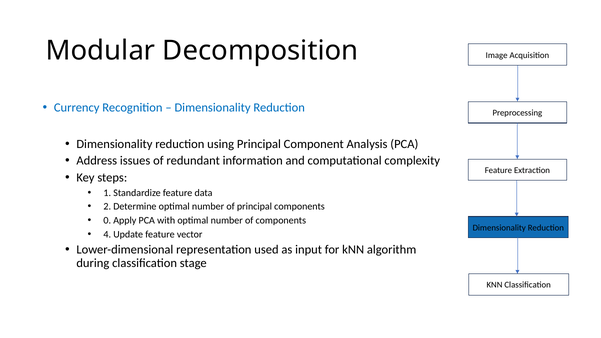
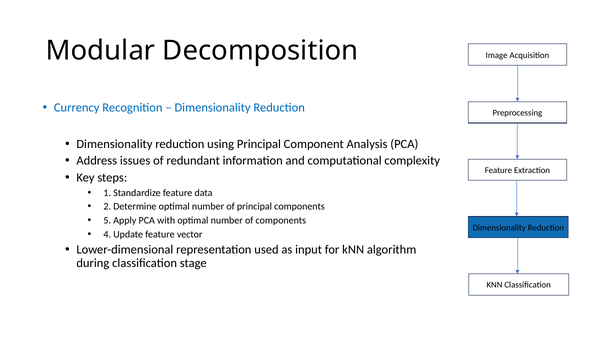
0: 0 -> 5
